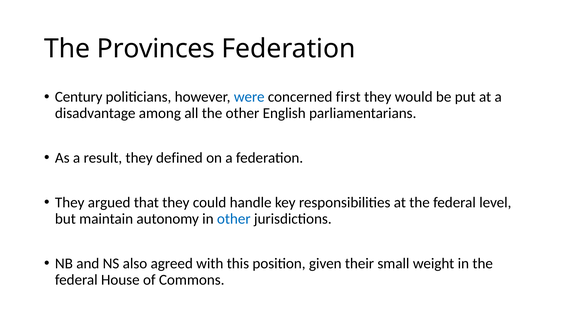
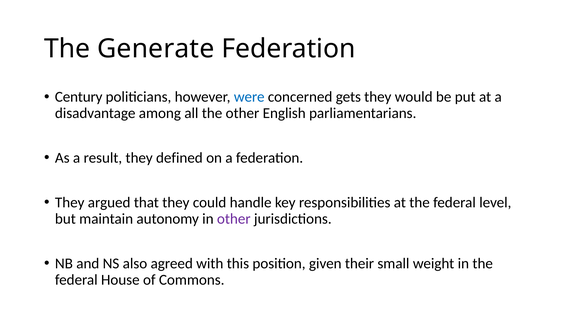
Provinces: Provinces -> Generate
first: first -> gets
other at (234, 219) colour: blue -> purple
